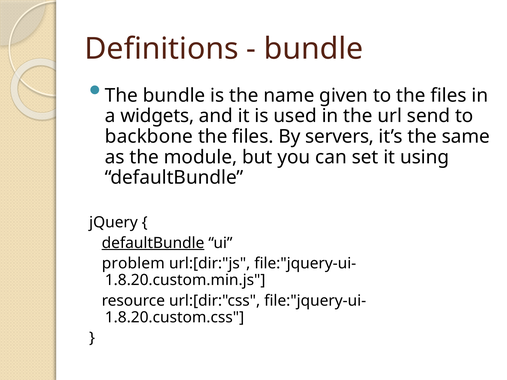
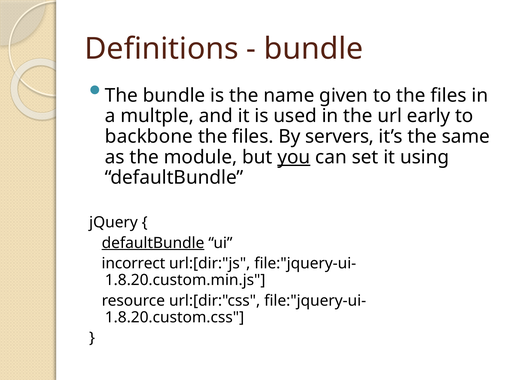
widgets: widgets -> multple
send: send -> early
you underline: none -> present
problem: problem -> incorrect
